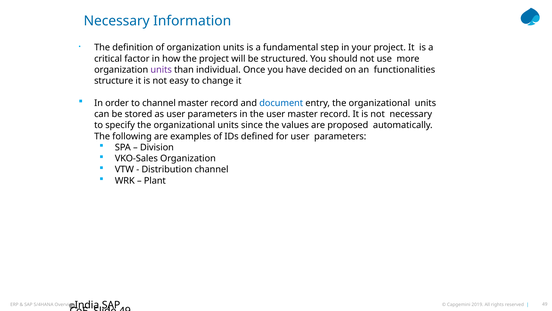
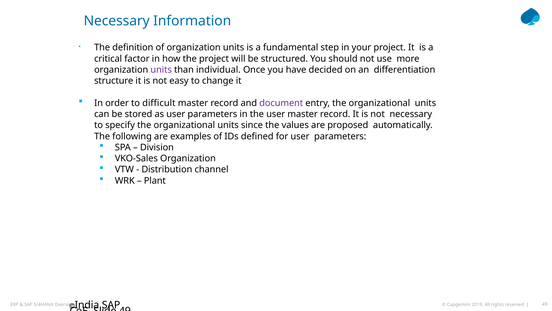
functionalities: functionalities -> differentiation
to channel: channel -> difficult
document colour: blue -> purple
